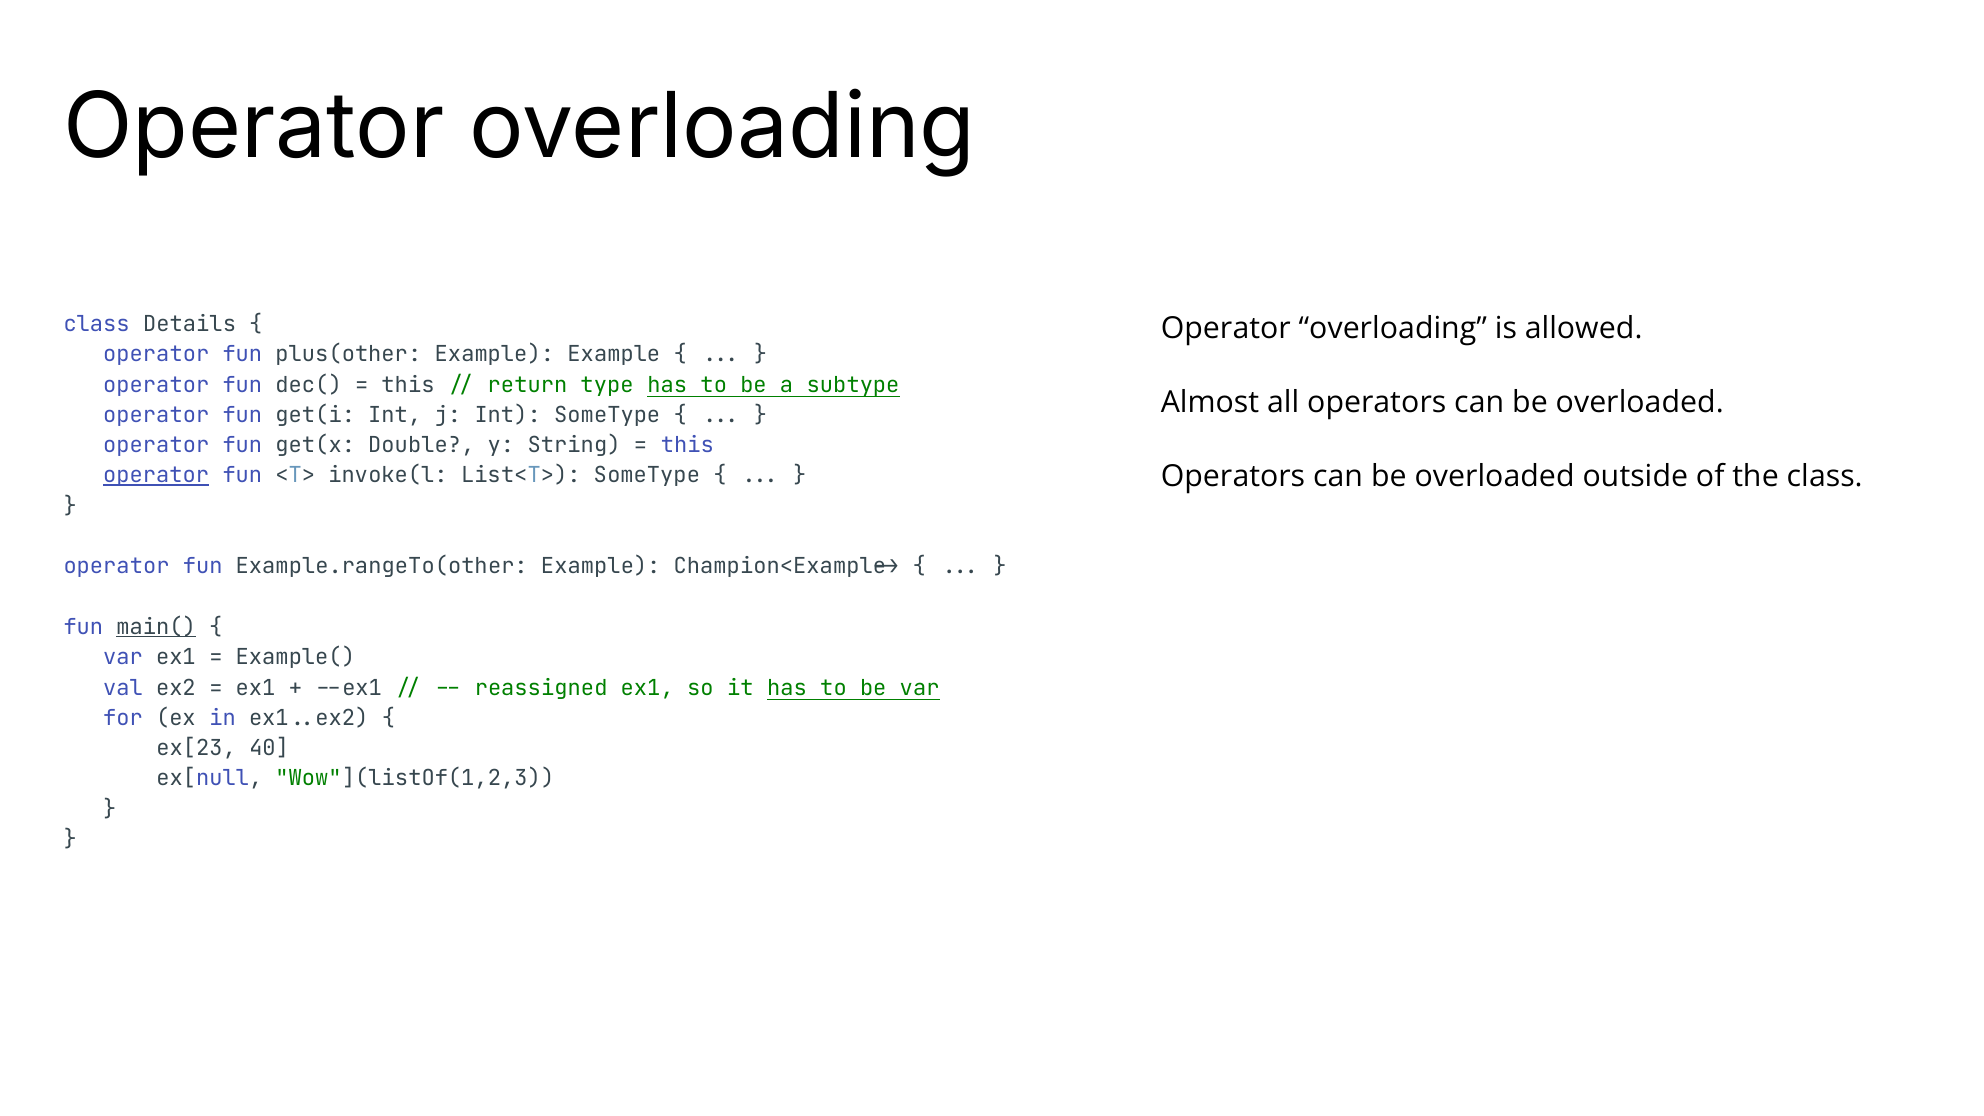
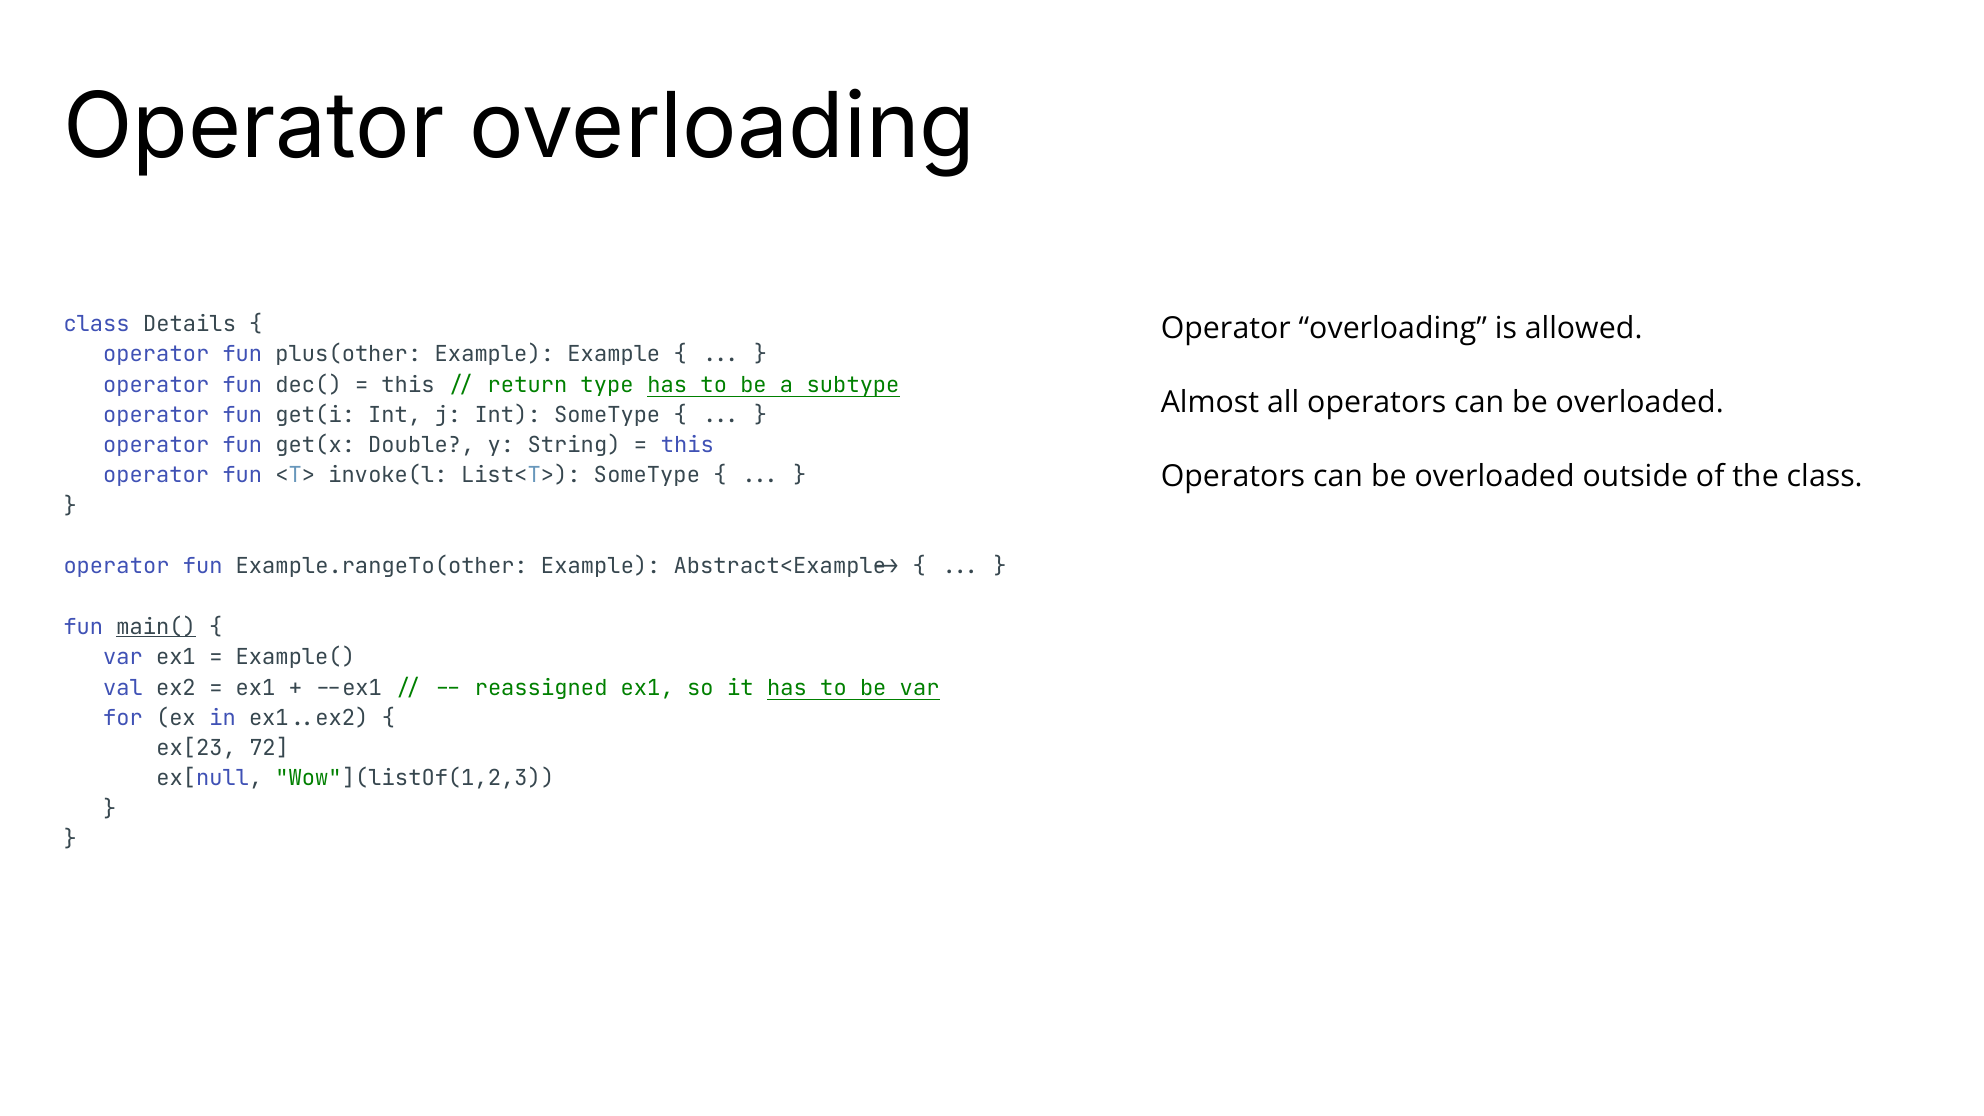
operator at (156, 476) underline: present -> none
Champion<Example>: Champion<Example> -> Abstract<Example>
40: 40 -> 72
